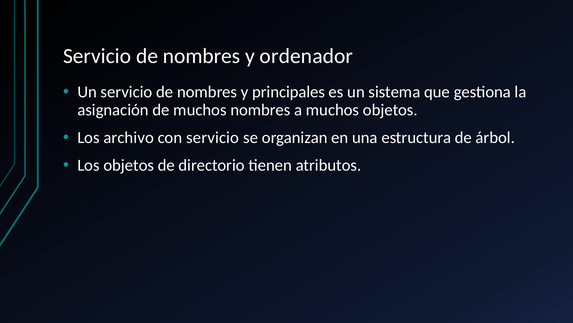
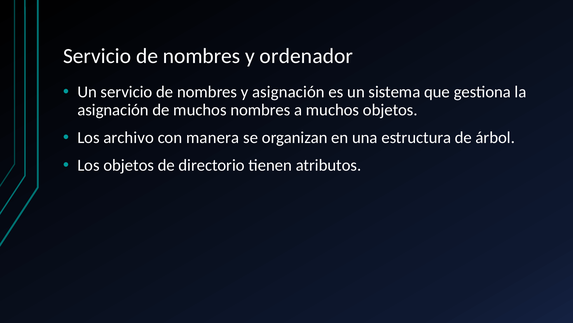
y principales: principales -> asignación
con servicio: servicio -> manera
